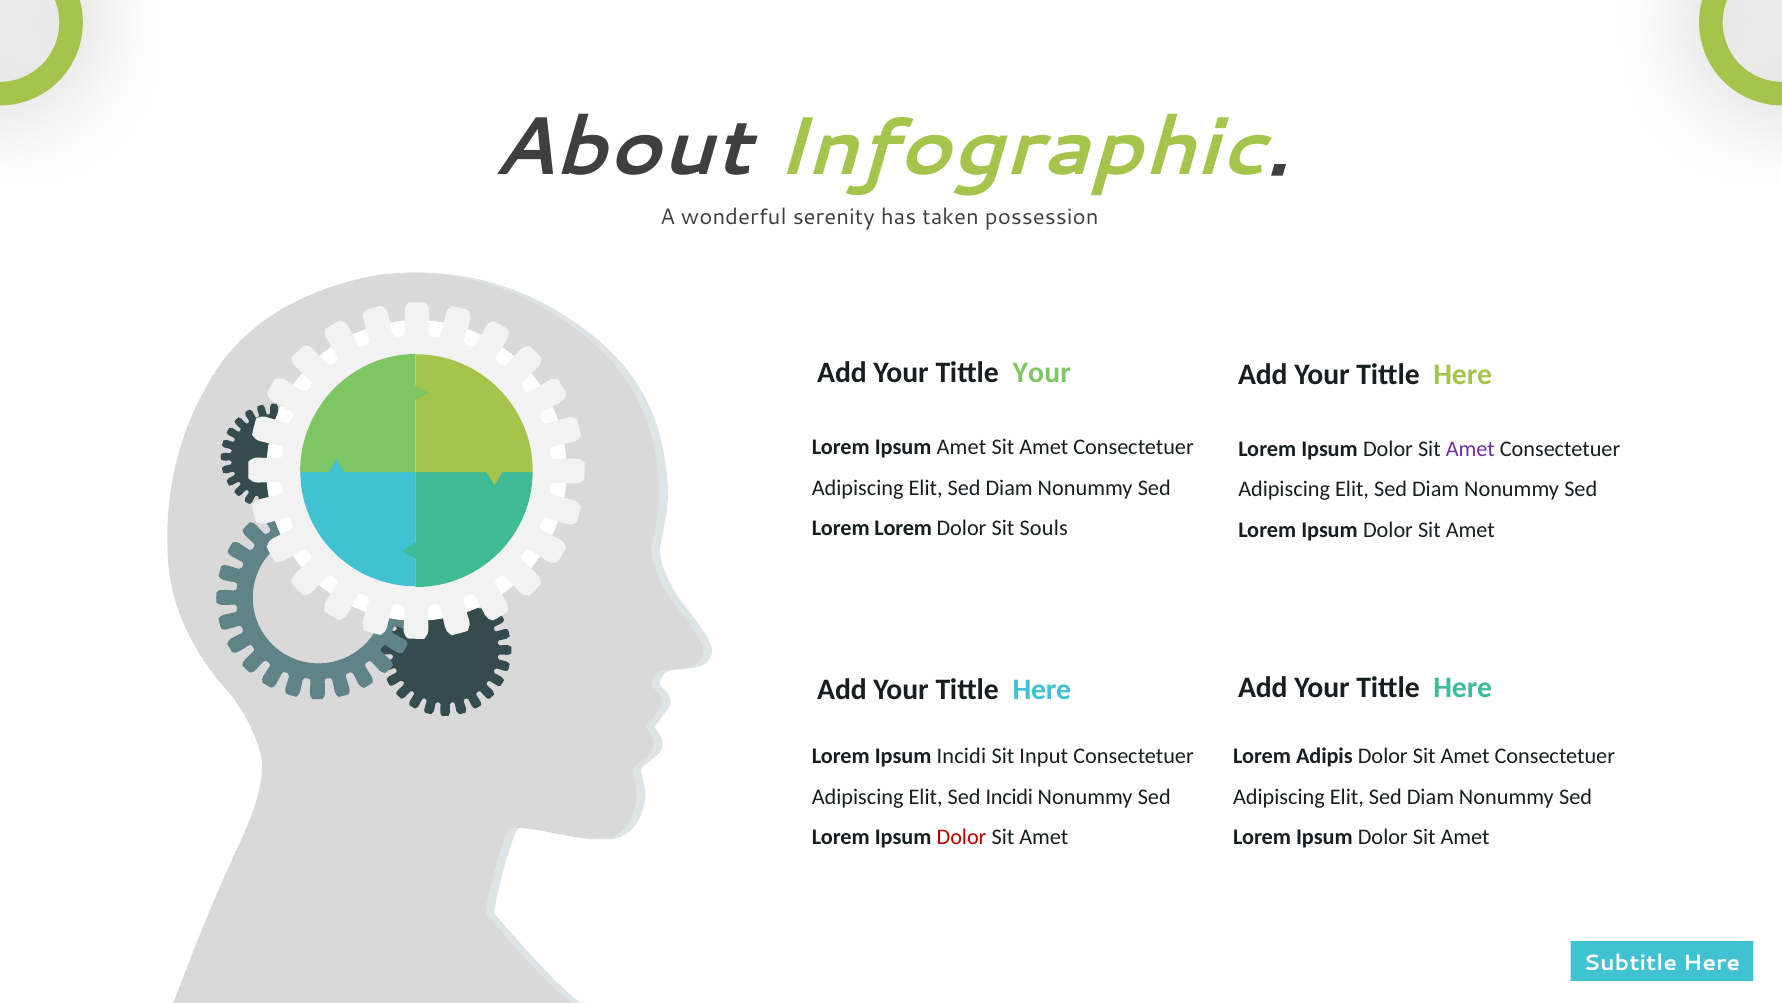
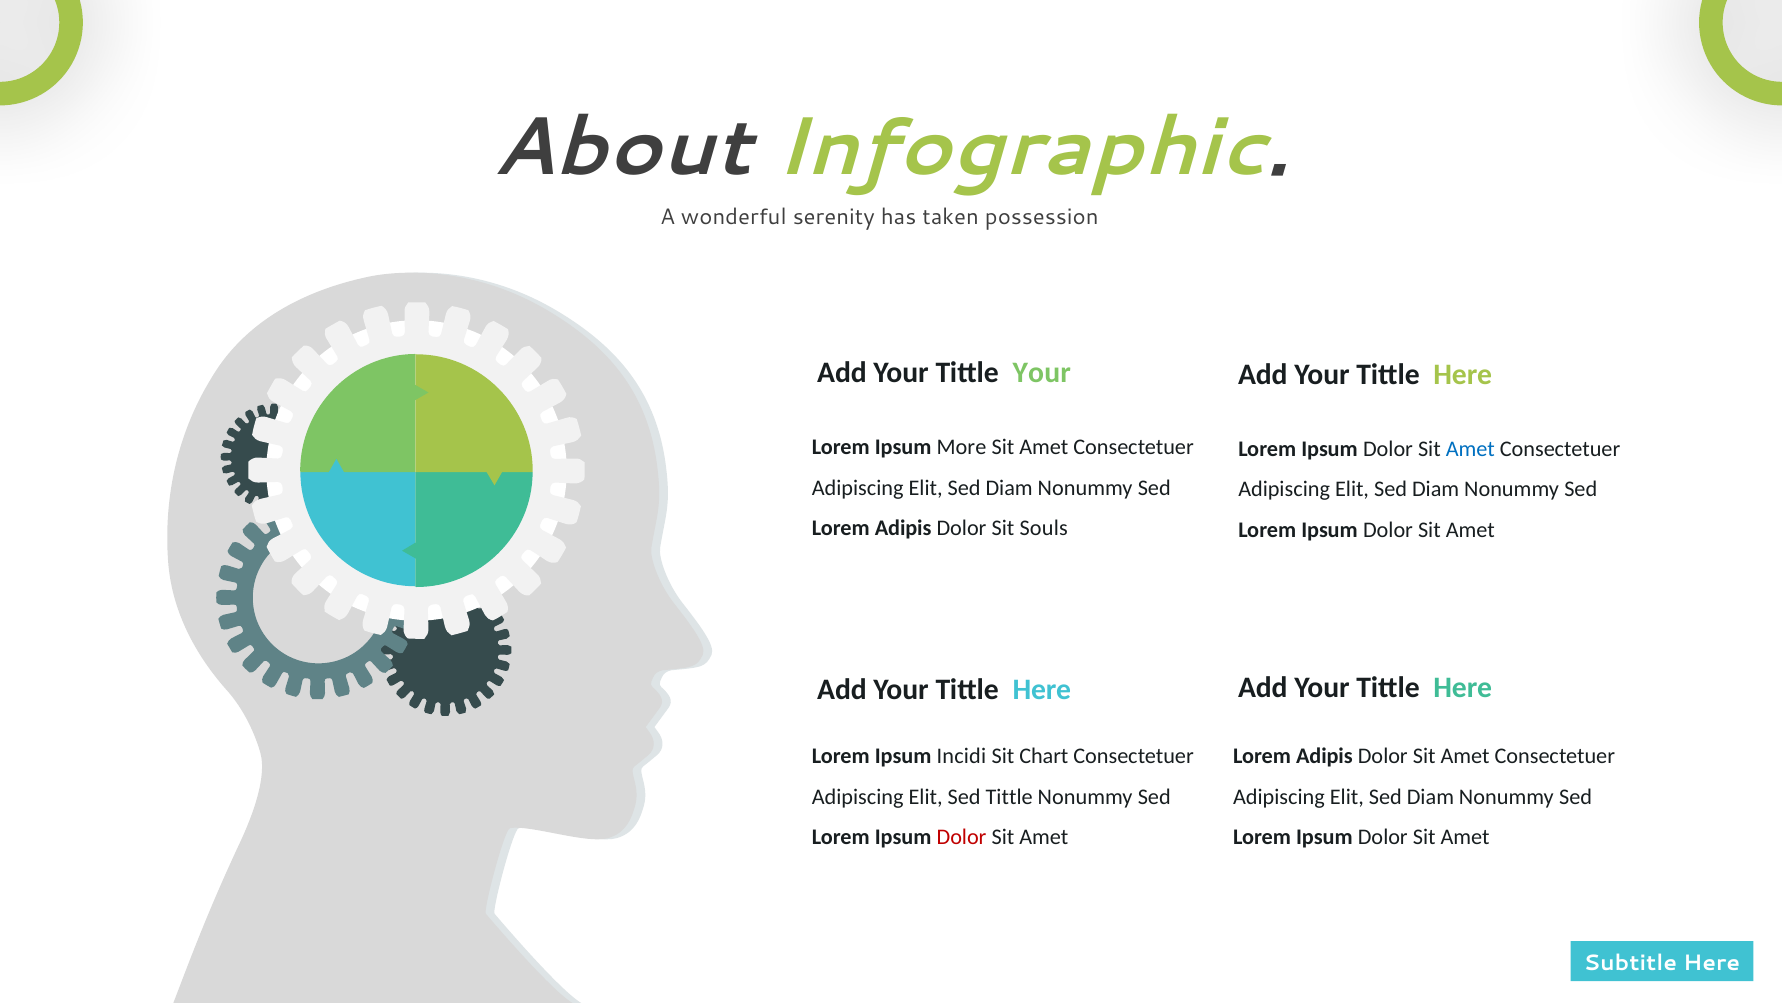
Ipsum Amet: Amet -> More
Amet at (1470, 449) colour: purple -> blue
Lorem at (903, 528): Lorem -> Adipis
Input: Input -> Chart
Sed Incidi: Incidi -> Tittle
